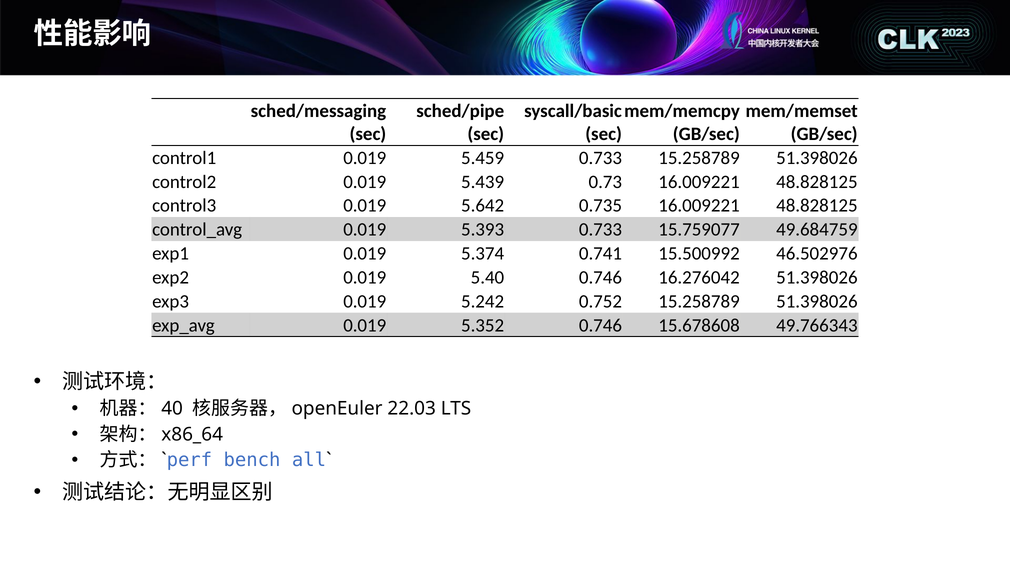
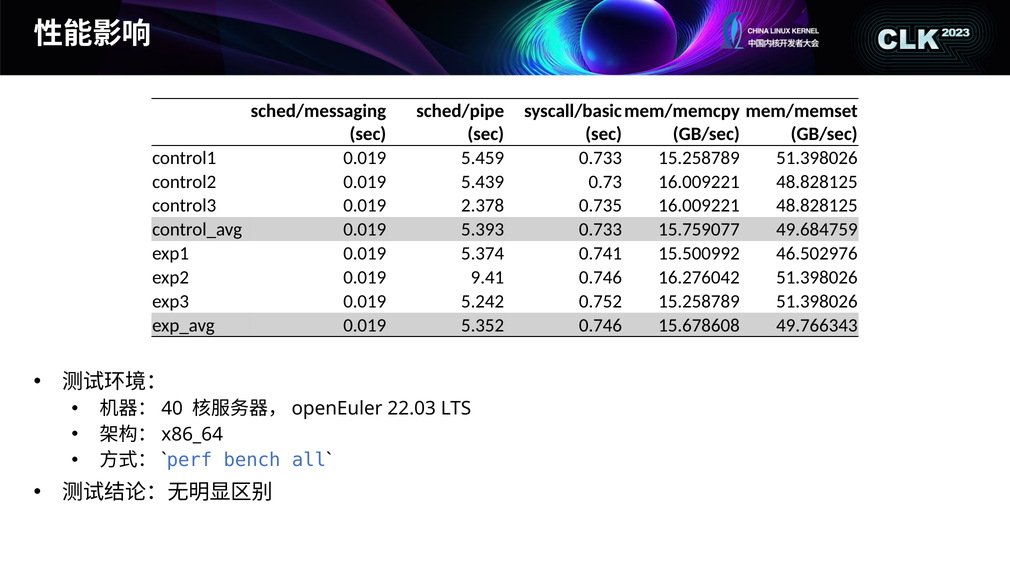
5.642: 5.642 -> 2.378
5.40: 5.40 -> 9.41
